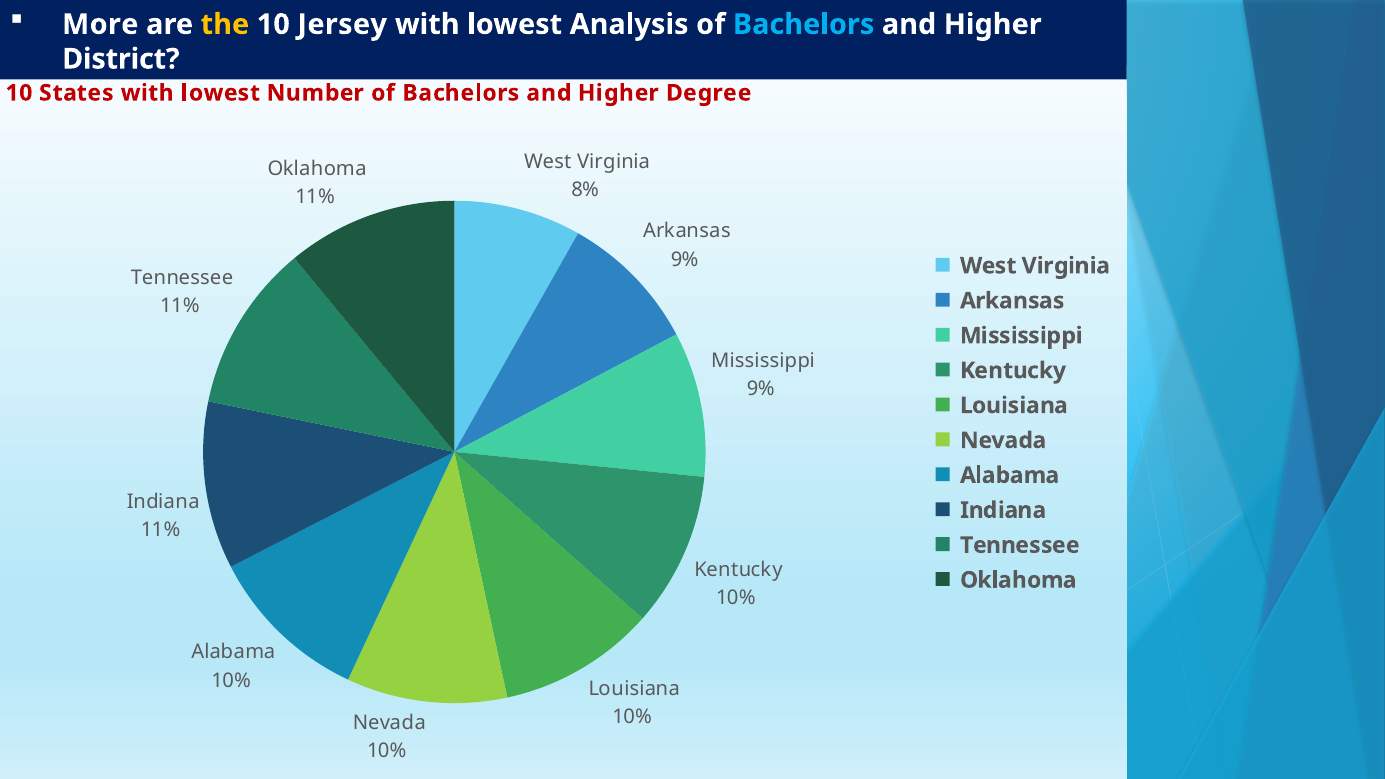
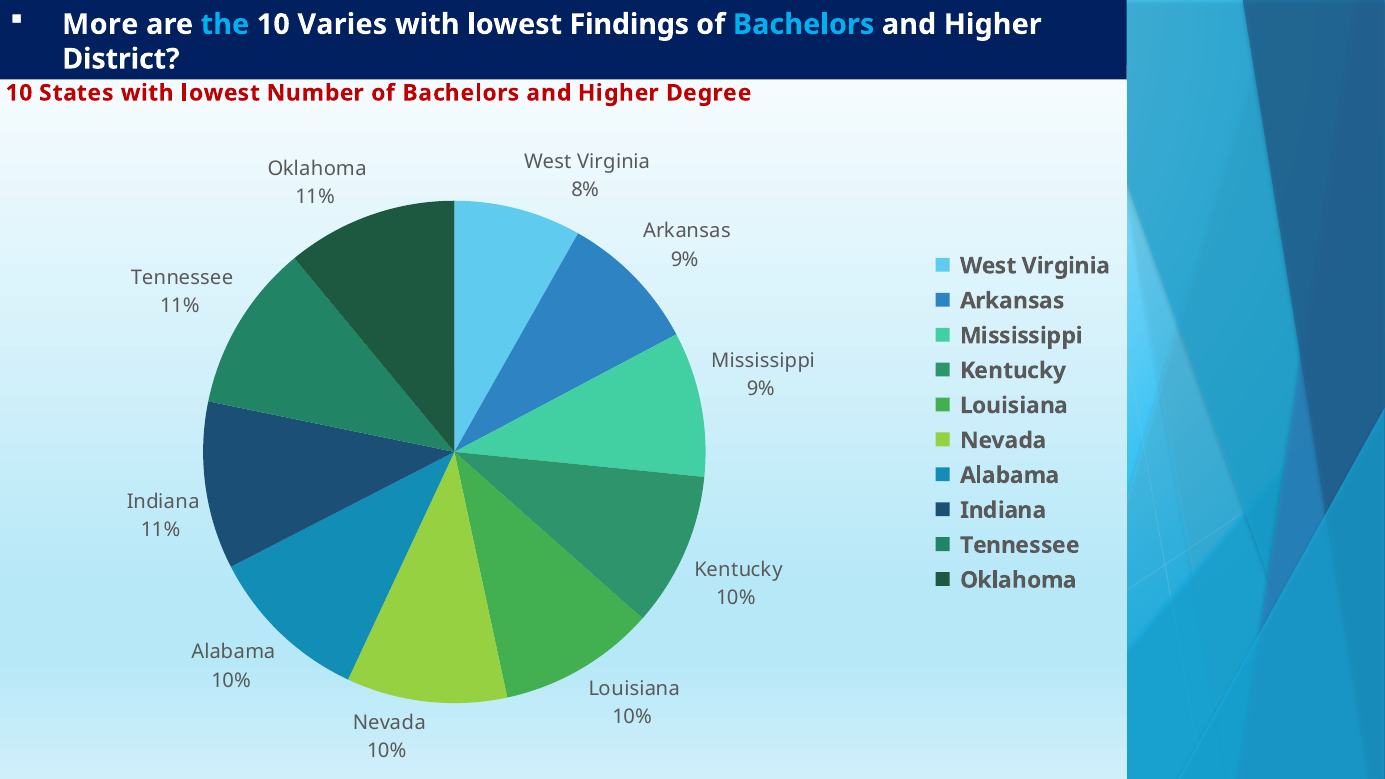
the colour: yellow -> light blue
Jersey: Jersey -> Varies
Analysis: Analysis -> Findings
